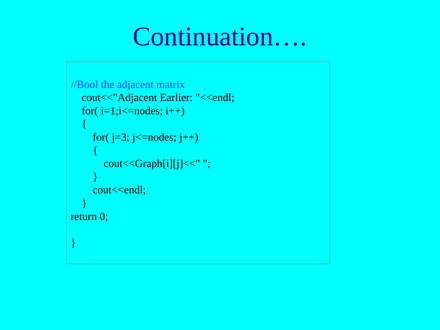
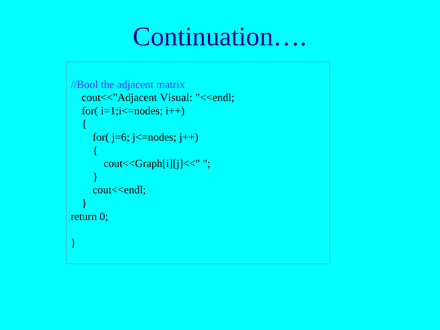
Earlier: Earlier -> Visual
j=3: j=3 -> j=6
